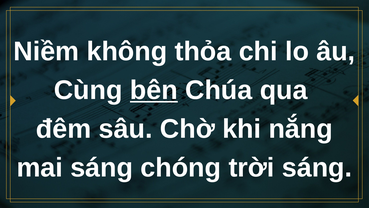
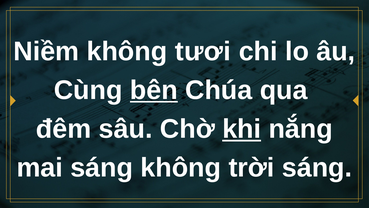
thỏa: thỏa -> tươi
khi underline: none -> present
sáng chóng: chóng -> không
